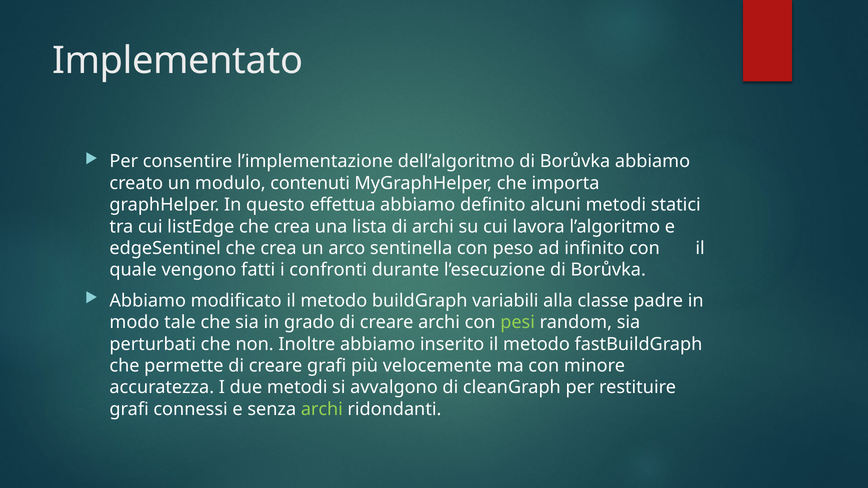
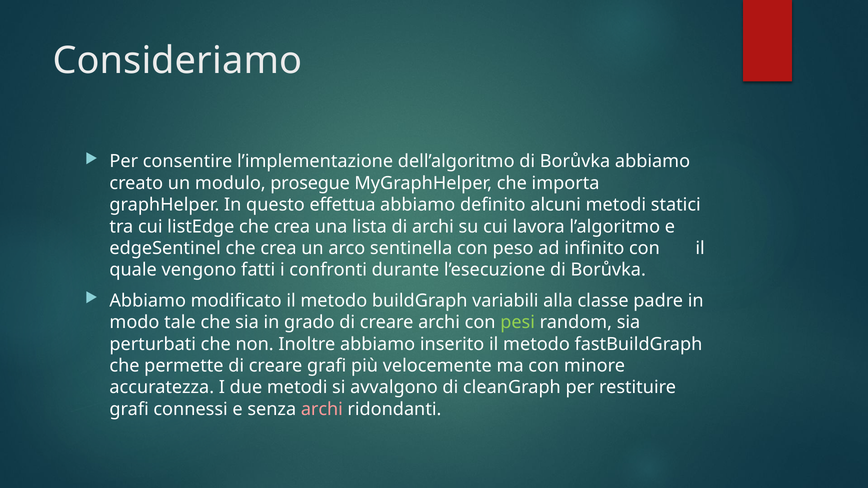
Implementato: Implementato -> Consideriamo
contenuti: contenuti -> prosegue
archi at (322, 409) colour: light green -> pink
